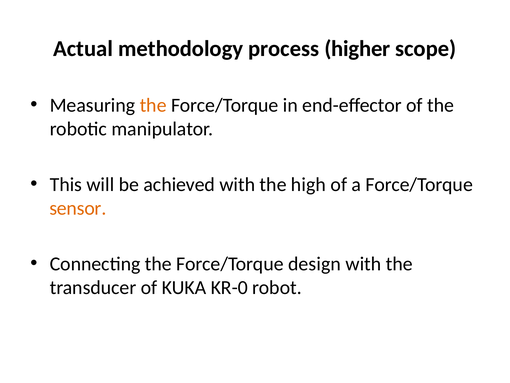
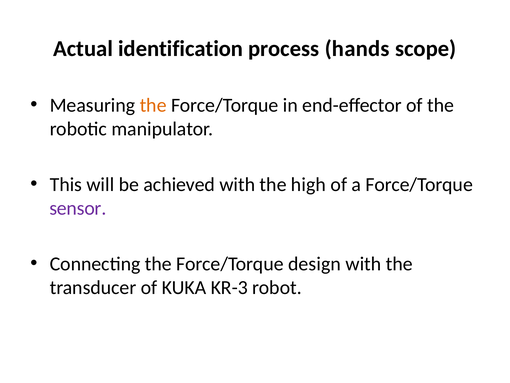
methodology: methodology -> identification
higher: higher -> hands
sensor colour: orange -> purple
KR-0: KR-0 -> KR-3
